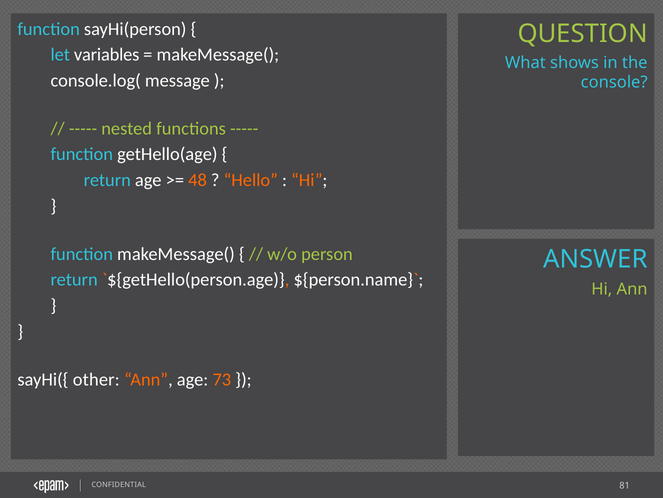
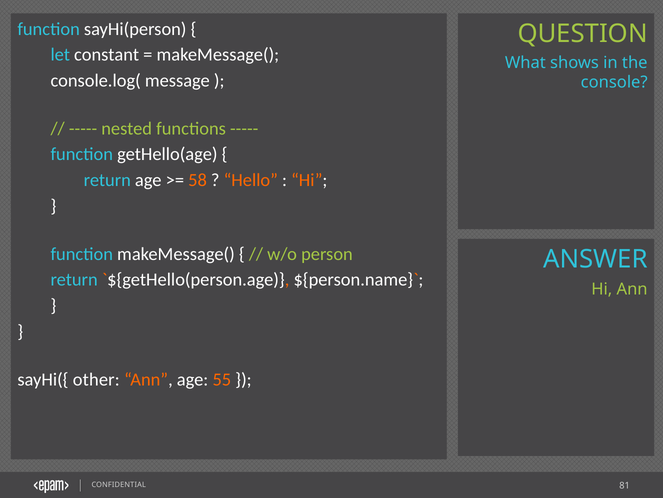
variables: variables -> constant
48: 48 -> 58
73: 73 -> 55
